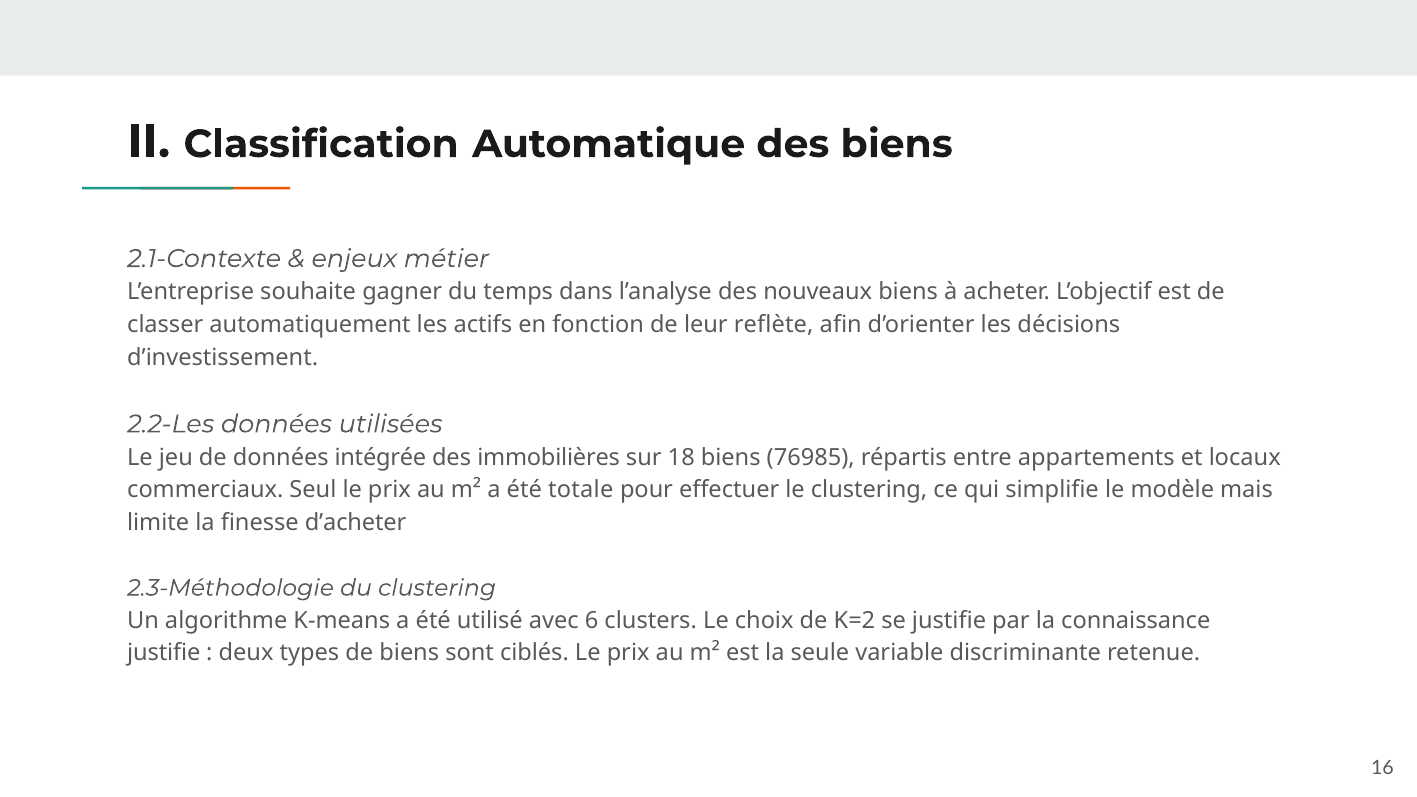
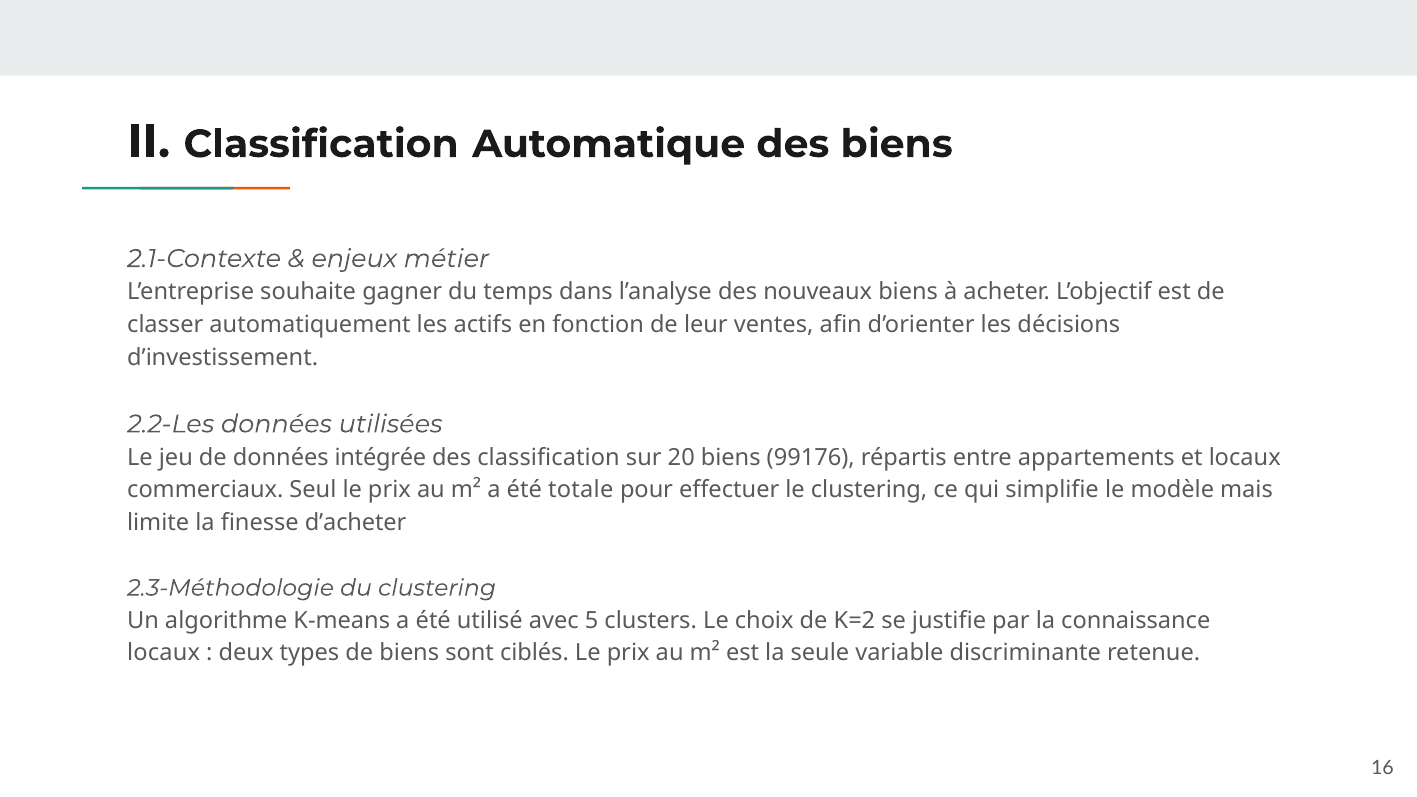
reflète: reflète -> ventes
des immobilières: immobilières -> classification
18: 18 -> 20
76985: 76985 -> 99176
6: 6 -> 5
justifie at (164, 653): justifie -> locaux
